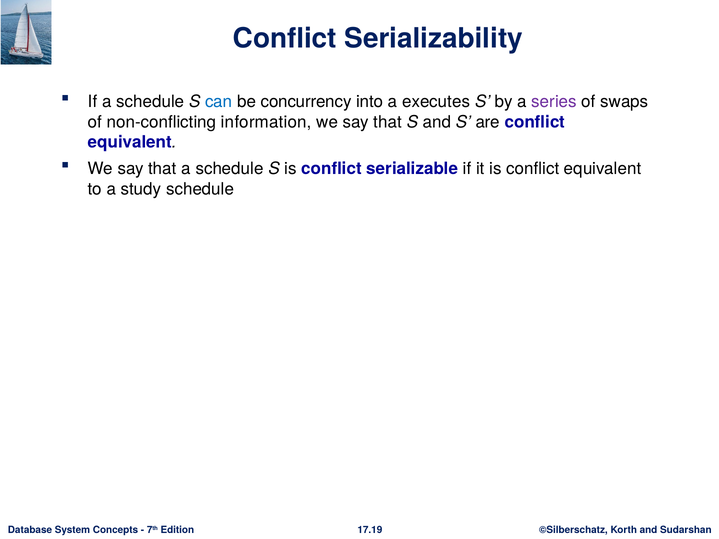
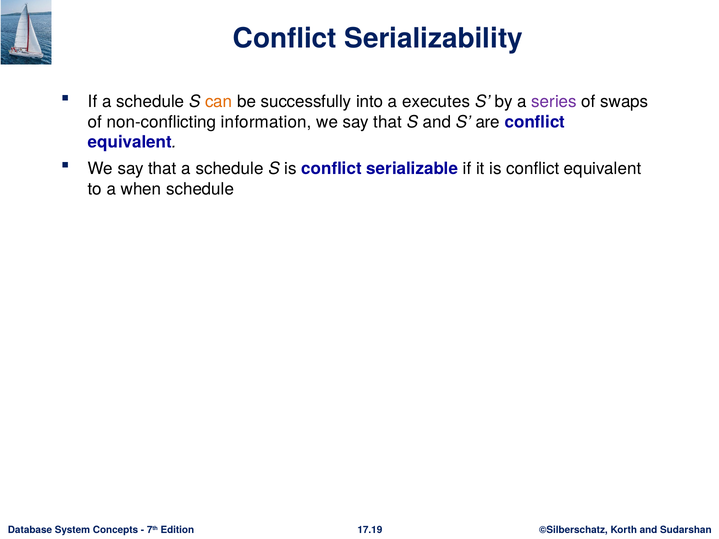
can colour: blue -> orange
concurrency: concurrency -> successfully
study: study -> when
